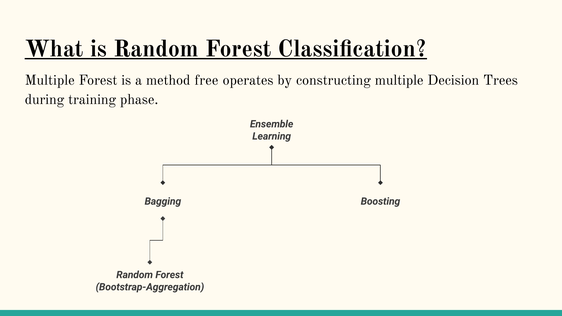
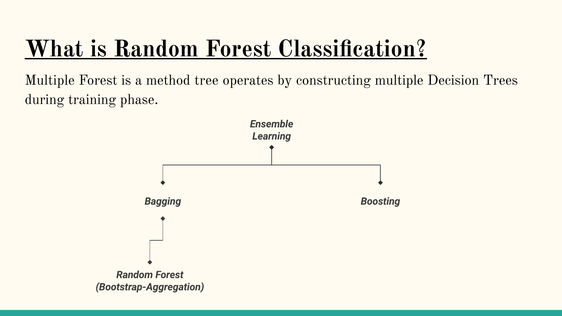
free: free -> tree
